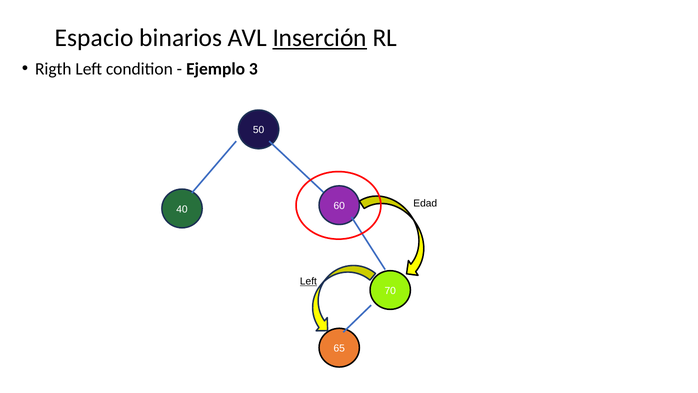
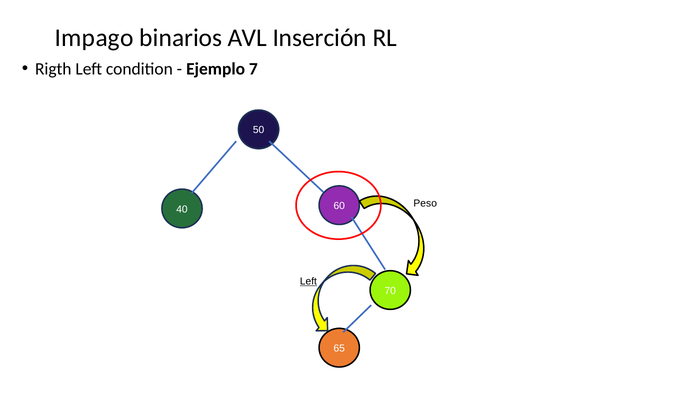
Espacio: Espacio -> Impago
Inserción underline: present -> none
3: 3 -> 7
Edad: Edad -> Peso
